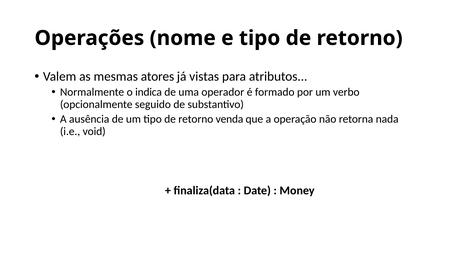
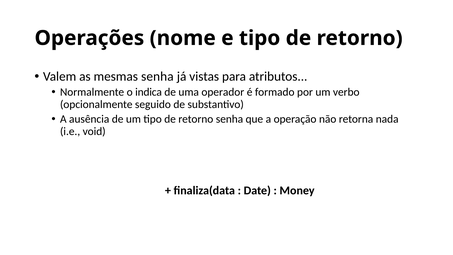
mesmas atores: atores -> senha
retorno venda: venda -> senha
